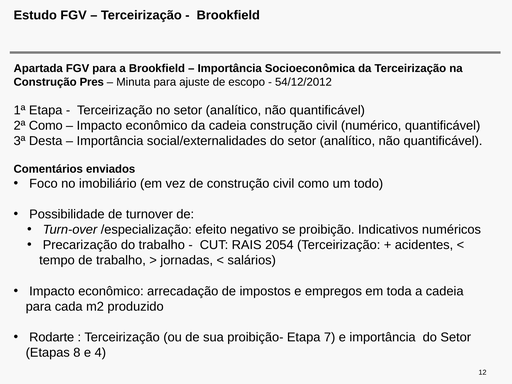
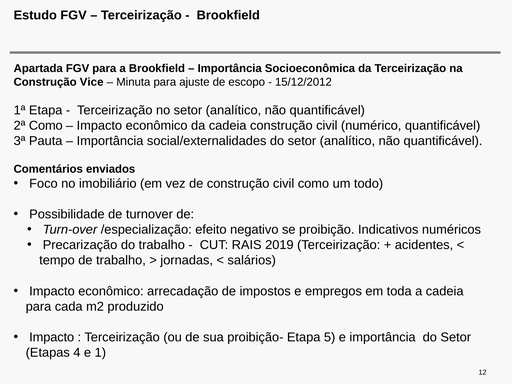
Pres: Pres -> Vice
54/12/2012: 54/12/2012 -> 15/12/2012
Desta: Desta -> Pauta
2054: 2054 -> 2019
Rodarte at (52, 337): Rodarte -> Impacto
7: 7 -> 5
8: 8 -> 4
4: 4 -> 1
